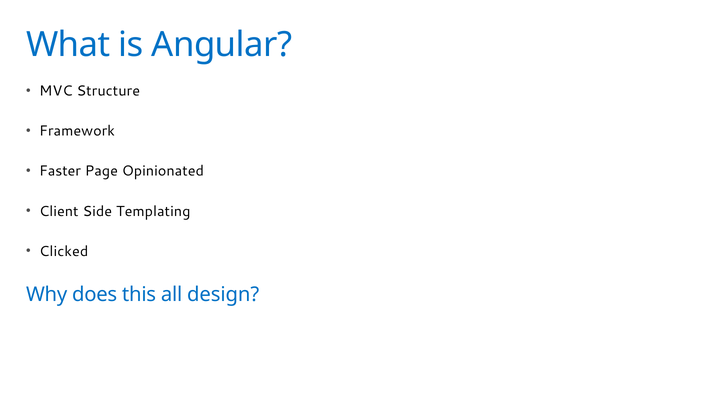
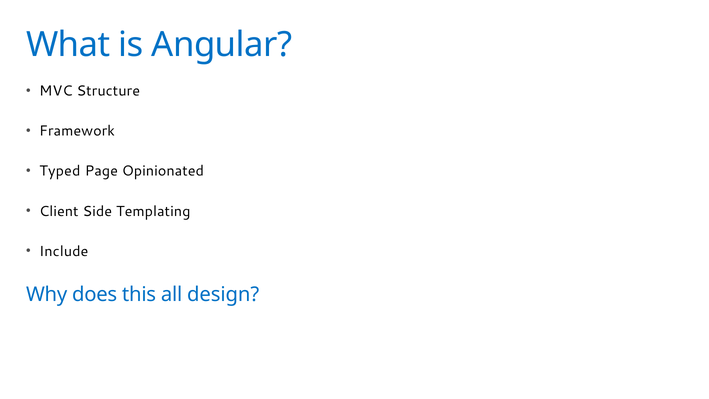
Faster: Faster -> Typed
Clicked: Clicked -> Include
